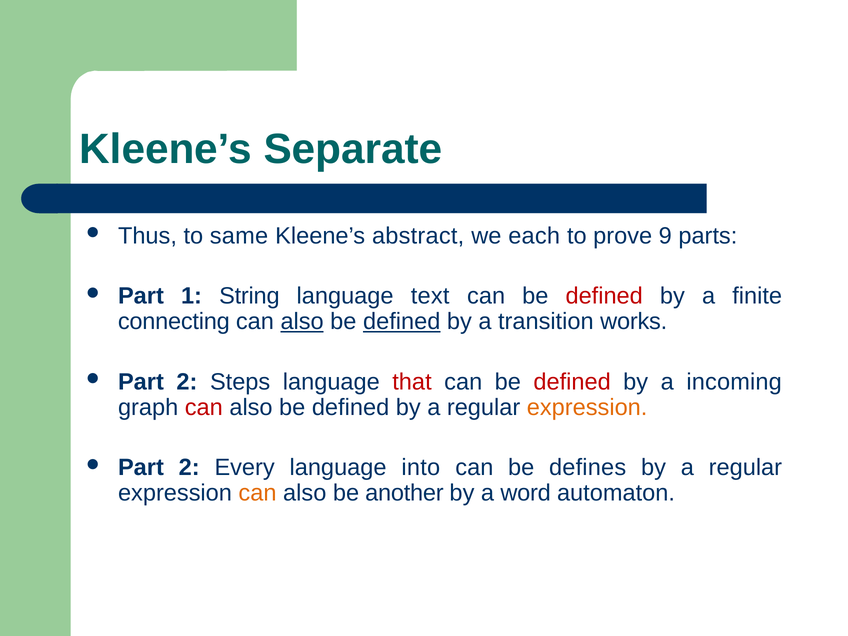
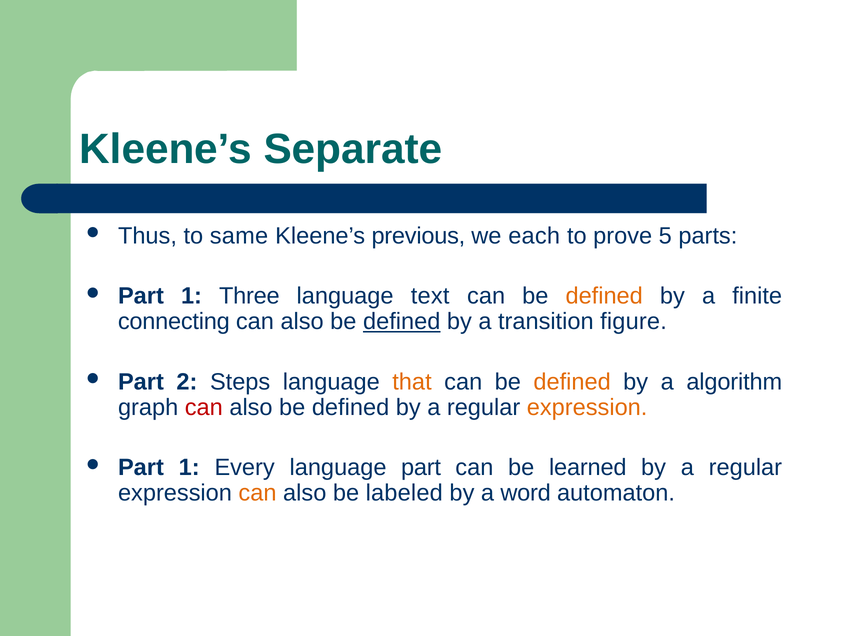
abstract: abstract -> previous
9: 9 -> 5
String: String -> Three
defined at (604, 296) colour: red -> orange
also at (302, 322) underline: present -> none
works: works -> figure
that colour: red -> orange
defined at (572, 382) colour: red -> orange
incoming: incoming -> algorithm
2 at (189, 468): 2 -> 1
language into: into -> part
defines: defines -> learned
another: another -> labeled
